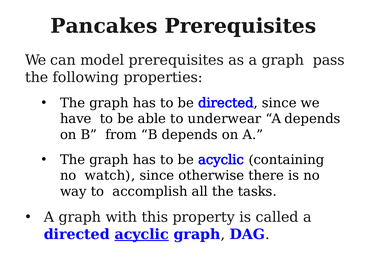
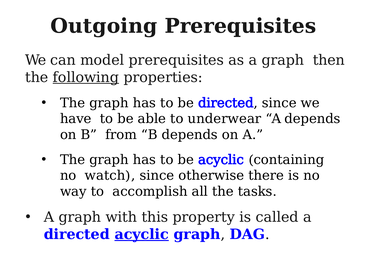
Pancakes: Pancakes -> Outgoing
pass: pass -> then
following underline: none -> present
